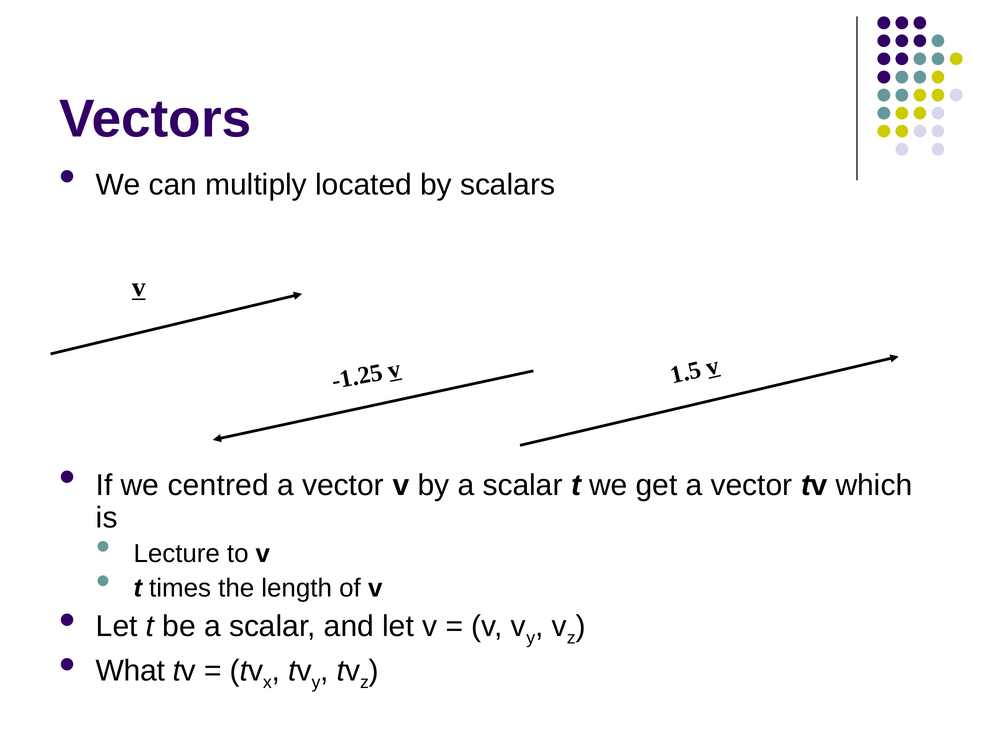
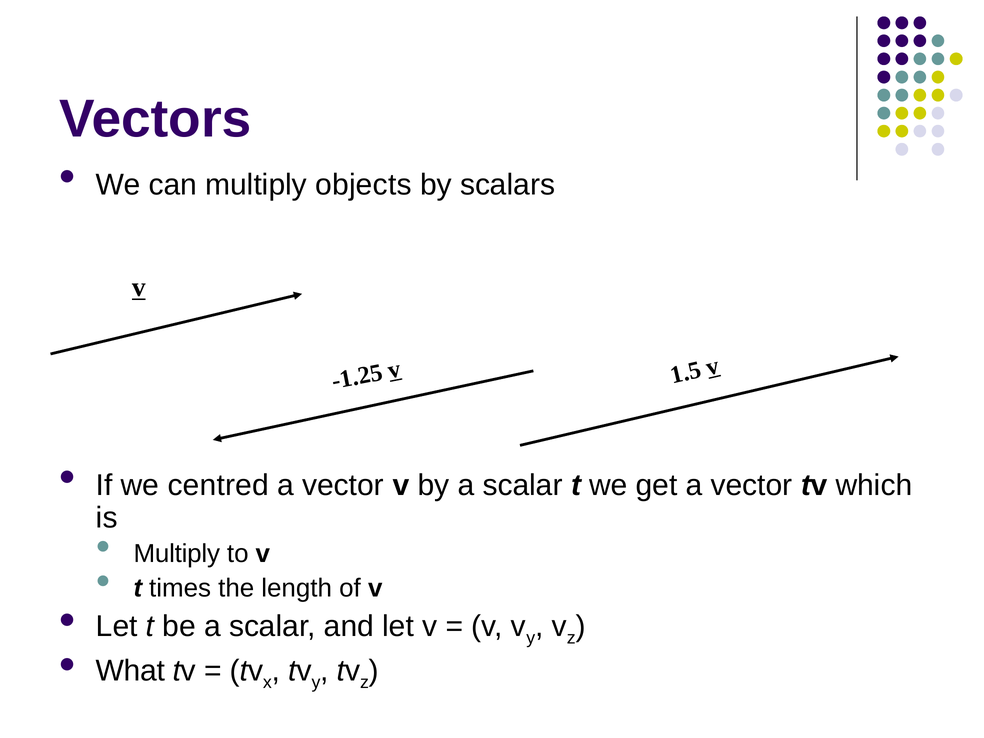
located: located -> objects
Lecture at (177, 554): Lecture -> Multiply
